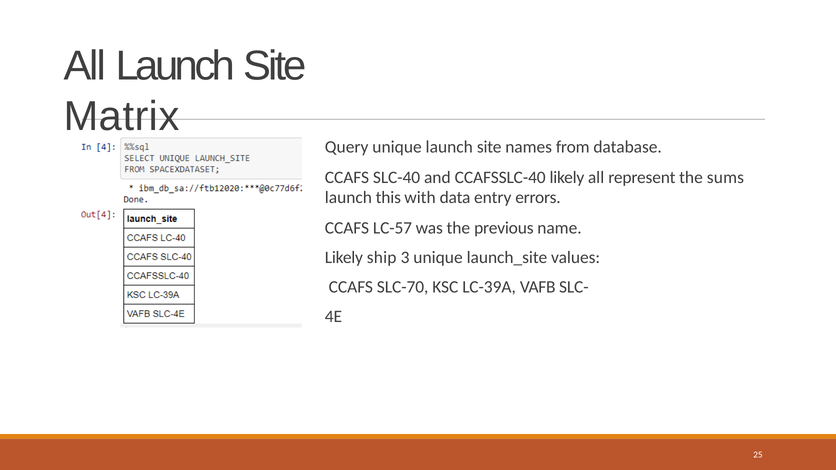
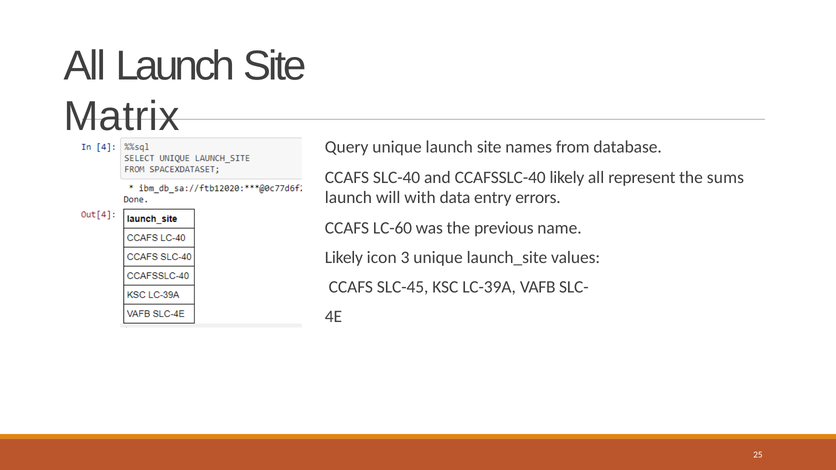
this: this -> will
LC-57: LC-57 -> LC-60
ship: ship -> icon
SLC-70: SLC-70 -> SLC-45
